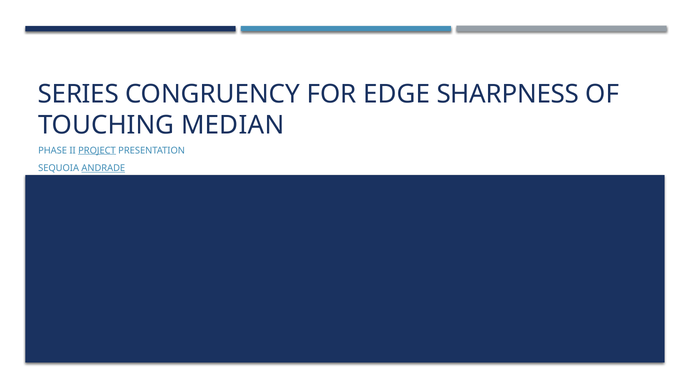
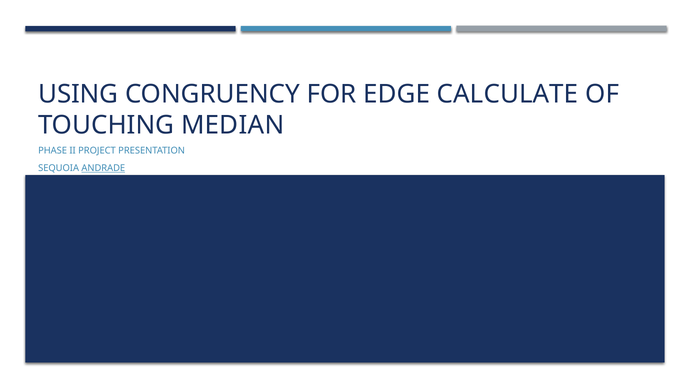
SERIES: SERIES -> USING
SHARPNESS: SHARPNESS -> CALCULATE
PROJECT underline: present -> none
